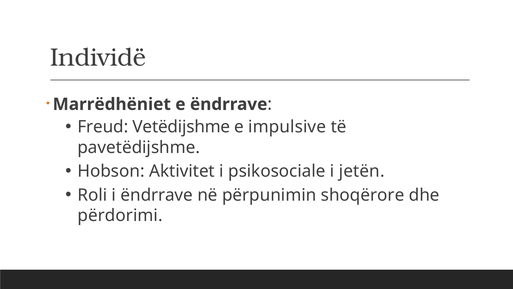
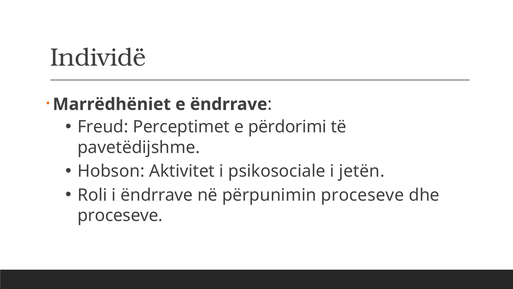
Vetëdijshme: Vetëdijshme -> Perceptimet
impulsive: impulsive -> përdorimi
përpunimin shoqërore: shoqërore -> proceseve
përdorimi at (120, 215): përdorimi -> proceseve
